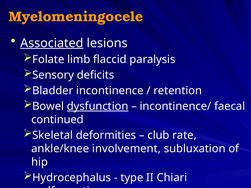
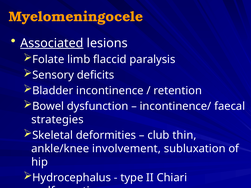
dysfunction underline: present -> none
continued: continued -> strategies
rate: rate -> thin
